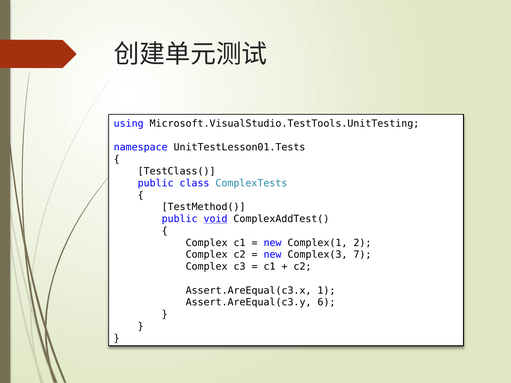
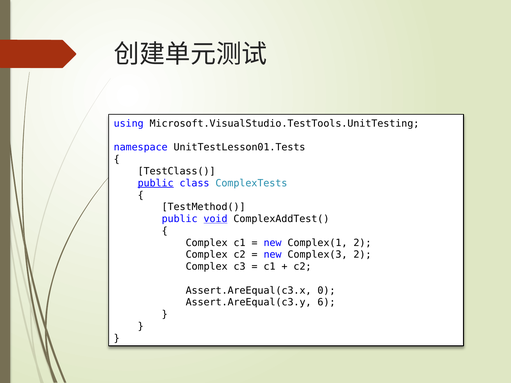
public at (156, 183) underline: none -> present
Complex(3 7: 7 -> 2
1: 1 -> 0
